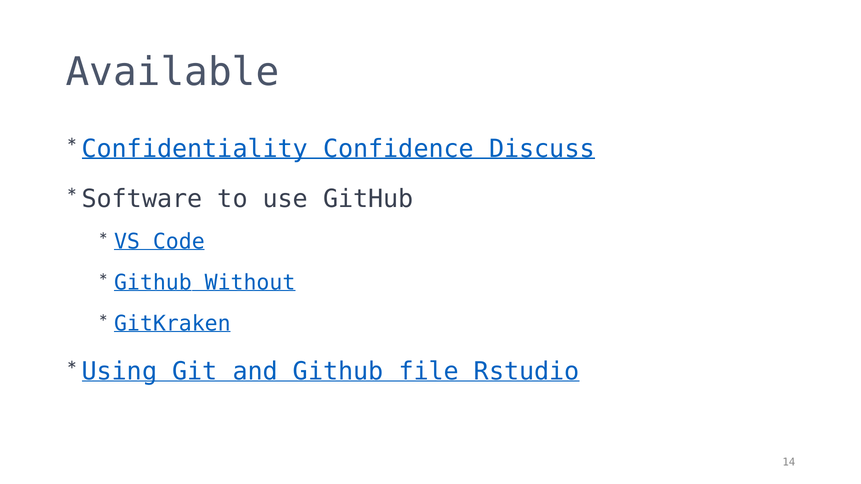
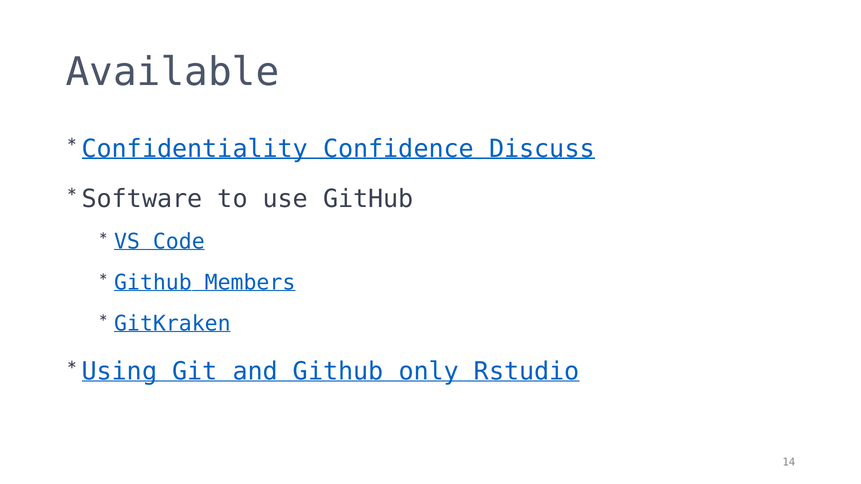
Without: Without -> Members
file: file -> only
